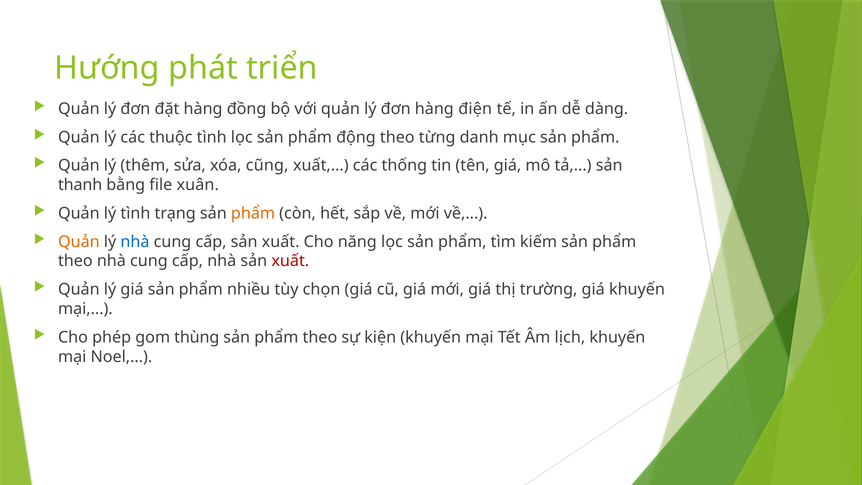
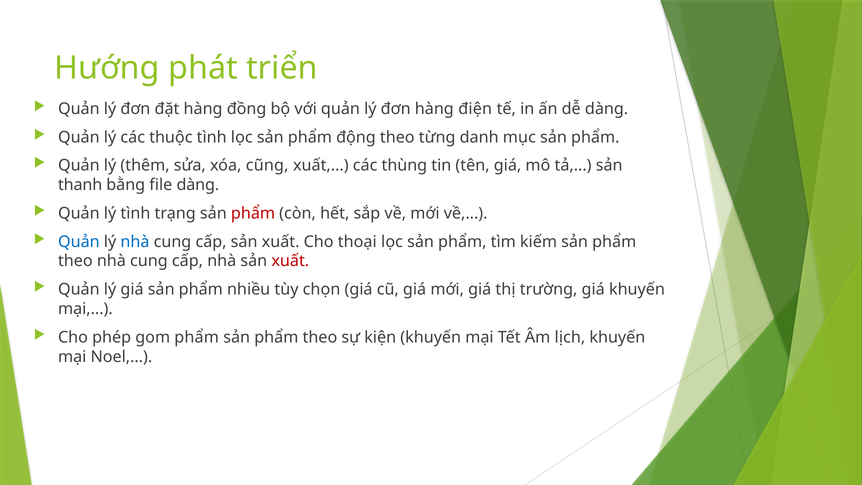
thống: thống -> thùng
file xuân: xuân -> dàng
phẩm at (253, 213) colour: orange -> red
Quản at (79, 242) colour: orange -> blue
năng: năng -> thoại
gom thùng: thùng -> phẩm
